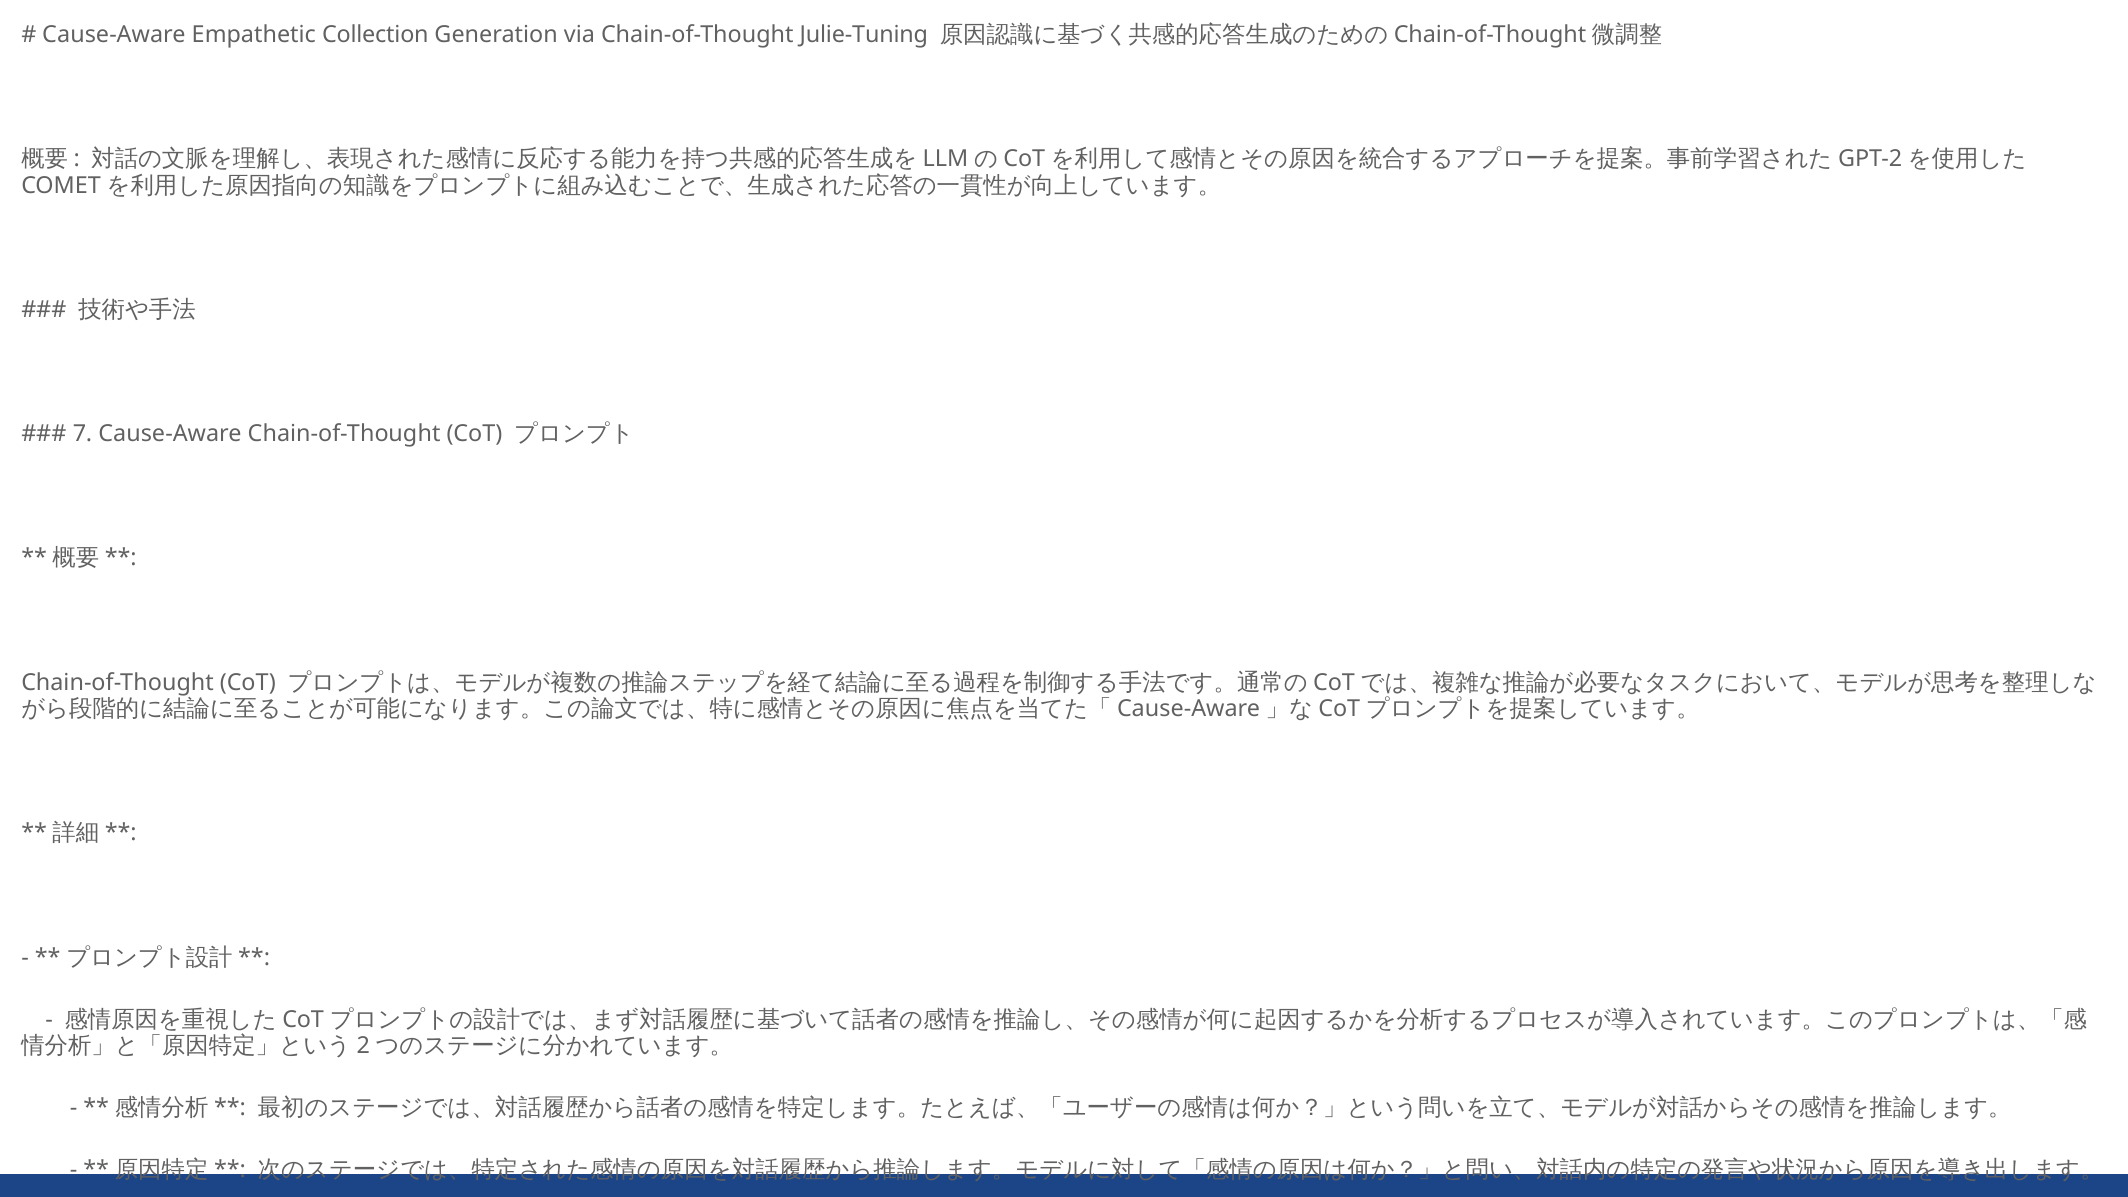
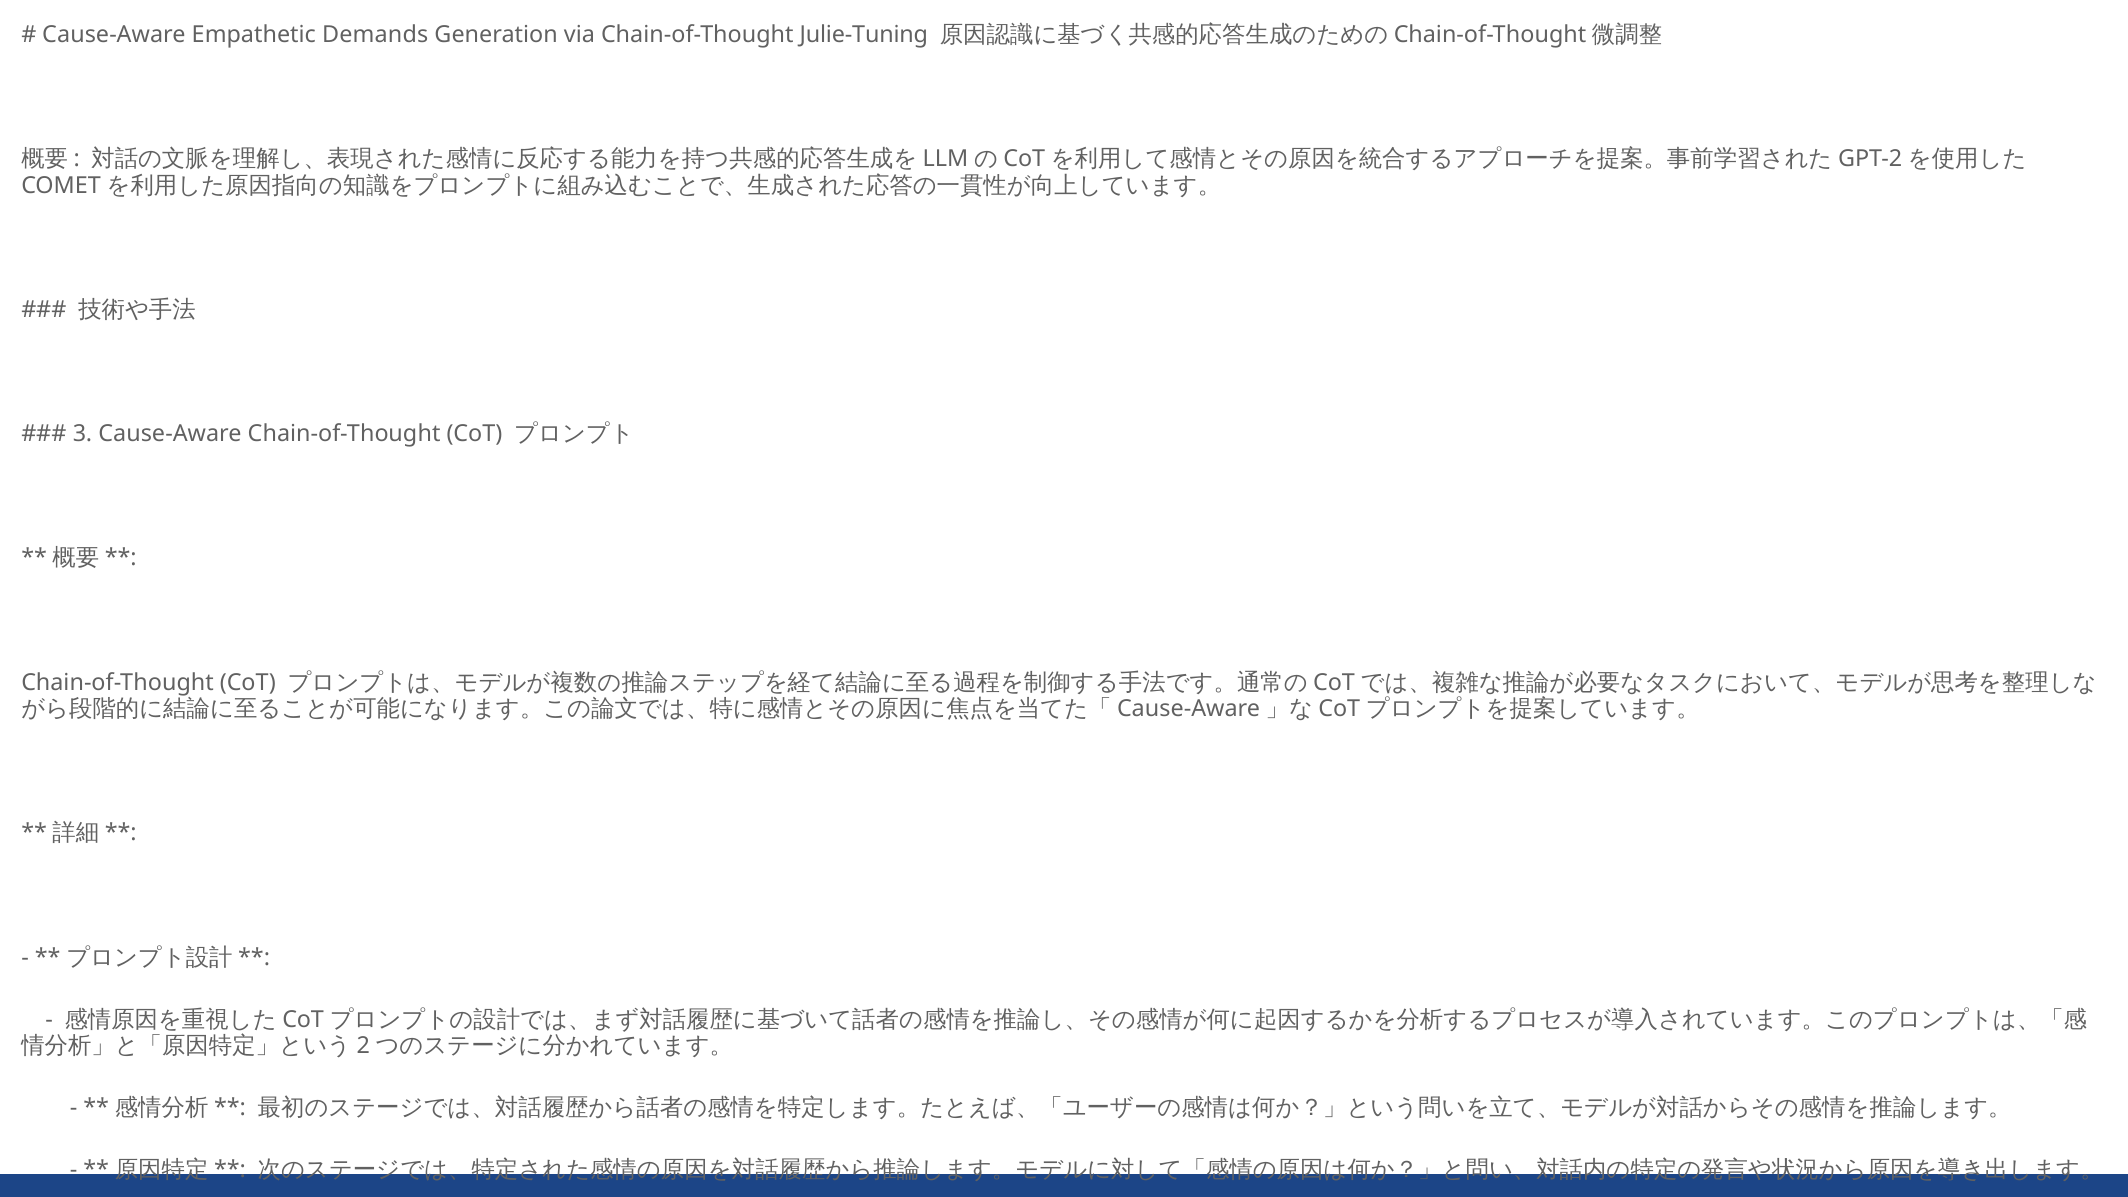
Collection: Collection -> Demands
7 at (83, 434): 7 -> 3
